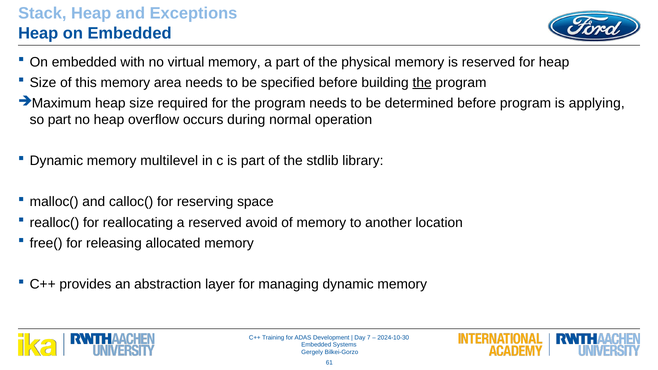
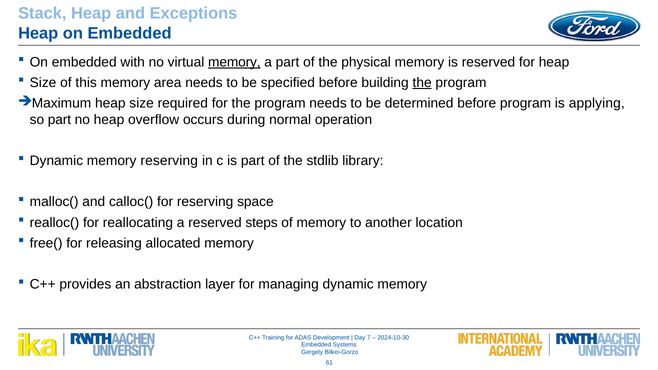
memory at (234, 62) underline: none -> present
memory multilevel: multilevel -> reserving
avoid: avoid -> steps
